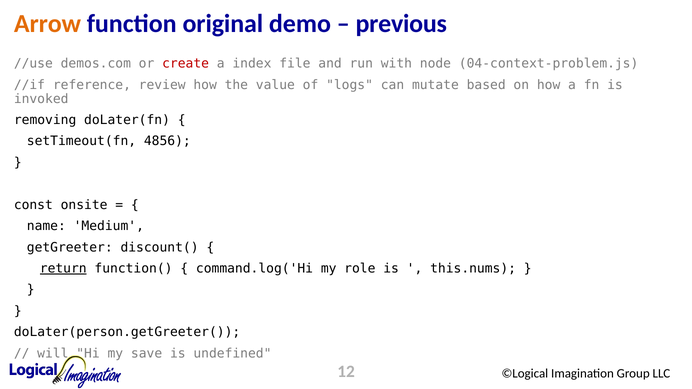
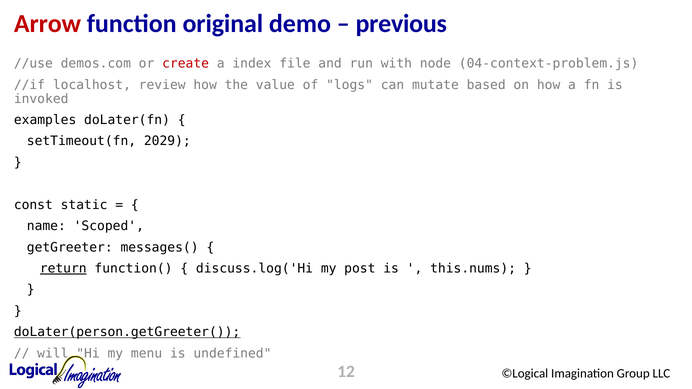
Arrow colour: orange -> red
reference: reference -> localhost
removing: removing -> examples
4856: 4856 -> 2029
onsite: onsite -> static
Medium: Medium -> Scoped
discount(: discount( -> messages(
command.log('Hi: command.log('Hi -> discuss.log('Hi
role: role -> post
doLater(person.getGreeter( underline: none -> present
save: save -> menu
